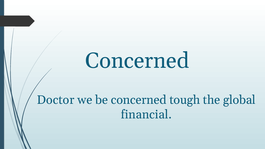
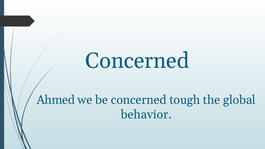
Doctor: Doctor -> Ahmed
financial: financial -> behavior
